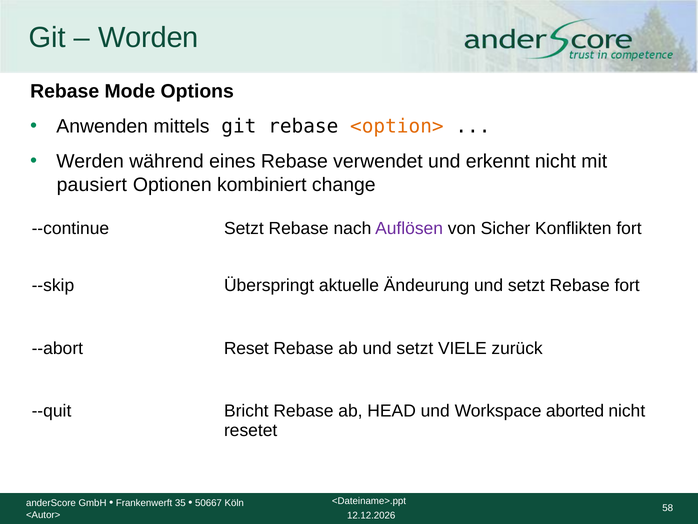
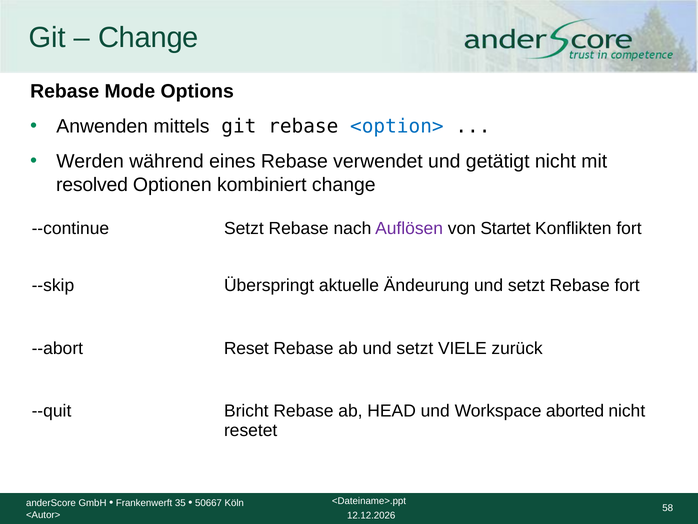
Worden at (148, 38): Worden -> Change
<option> colour: orange -> blue
erkennt: erkennt -> getätigt
pausiert: pausiert -> resolved
Sicher: Sicher -> Startet
